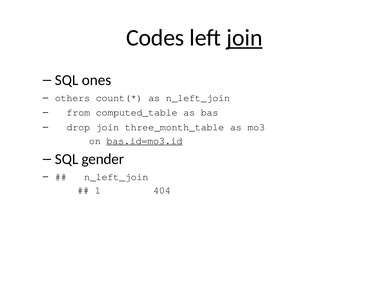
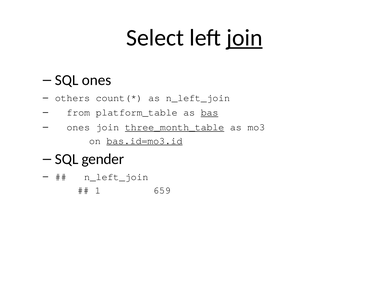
Codes: Codes -> Select
computed_table: computed_table -> platform_table
bas underline: none -> present
drop at (78, 127): drop -> ones
three_month_table underline: none -> present
404: 404 -> 659
